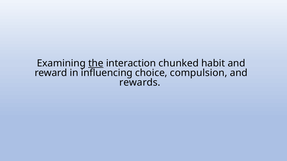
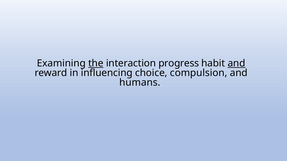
chunked: chunked -> progress
and at (236, 63) underline: none -> present
rewards: rewards -> humans
